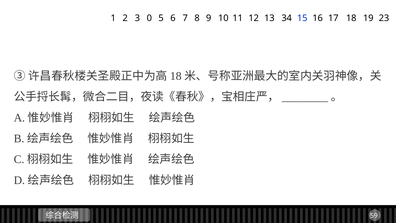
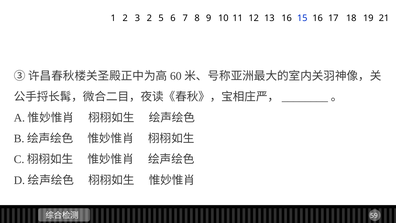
3 0: 0 -> 2
13 34: 34 -> 16
23: 23 -> 21
18 at (176, 76): 18 -> 60
